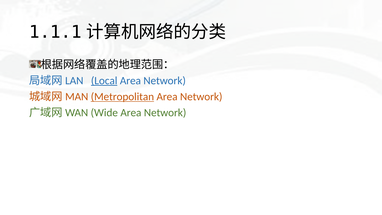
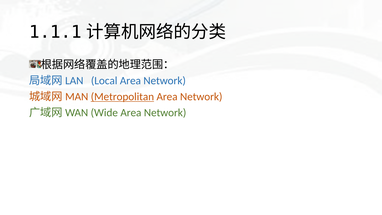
Local underline: present -> none
